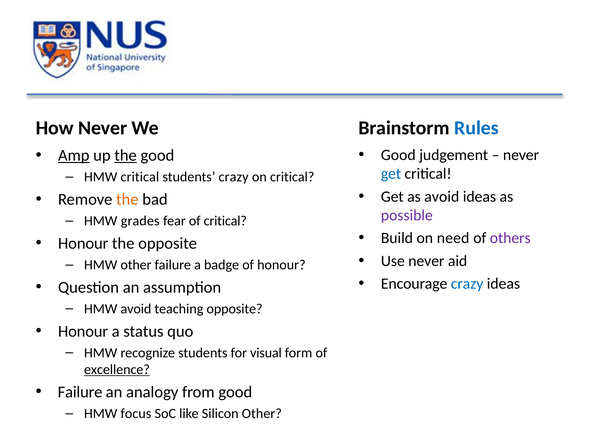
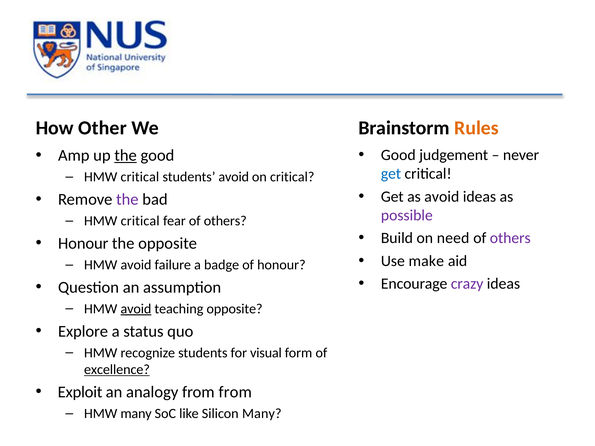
How Never: Never -> Other
Rules colour: blue -> orange
Amp underline: present -> none
students crazy: crazy -> avoid
the at (127, 200) colour: orange -> purple
grades at (140, 221): grades -> critical
fear of critical: critical -> others
Use never: never -> make
other at (136, 265): other -> avoid
crazy at (467, 284) colour: blue -> purple
avoid at (136, 309) underline: none -> present
Honour at (83, 331): Honour -> Explore
Failure at (80, 392): Failure -> Exploit
from good: good -> from
HMW focus: focus -> many
Silicon Other: Other -> Many
